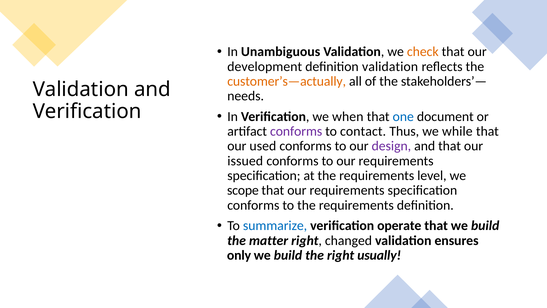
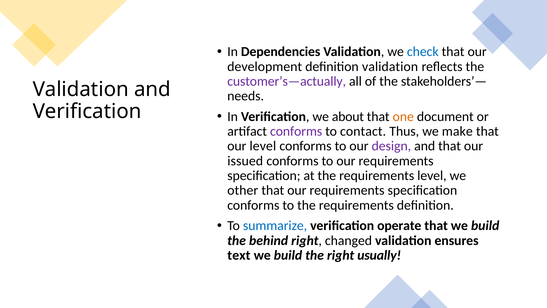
Unambiguous: Unambiguous -> Dependencies
check colour: orange -> blue
customer’s—actually colour: orange -> purple
when: when -> about
one colour: blue -> orange
while: while -> make
our used: used -> level
scope: scope -> other
matter: matter -> behind
only: only -> text
